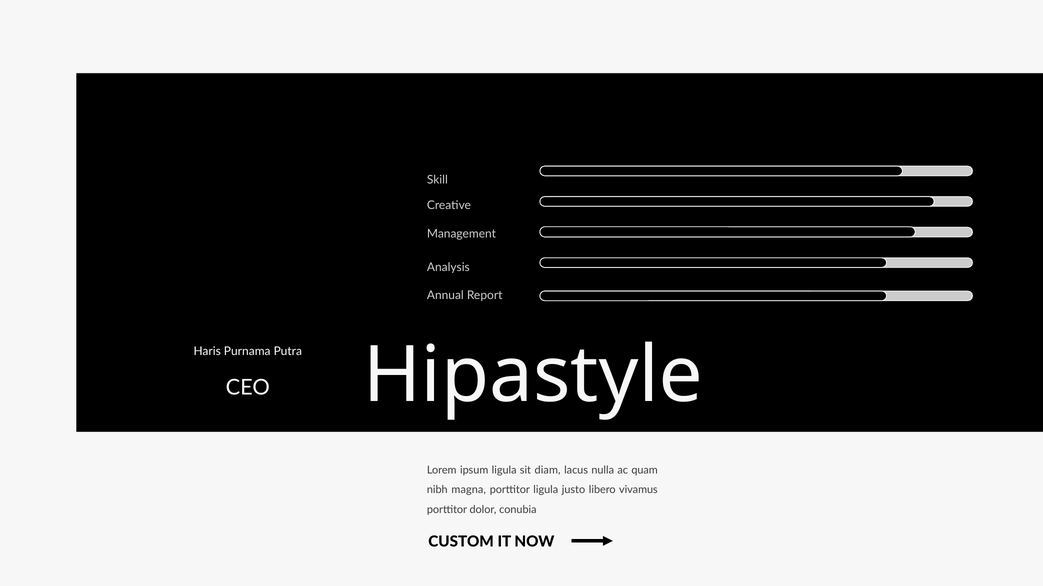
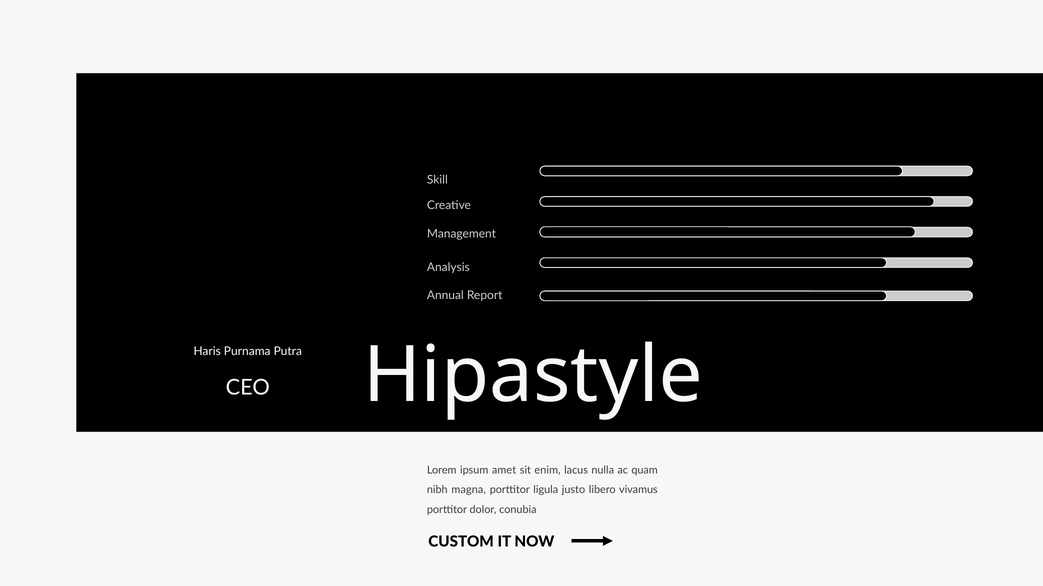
ipsum ligula: ligula -> amet
diam: diam -> enim
